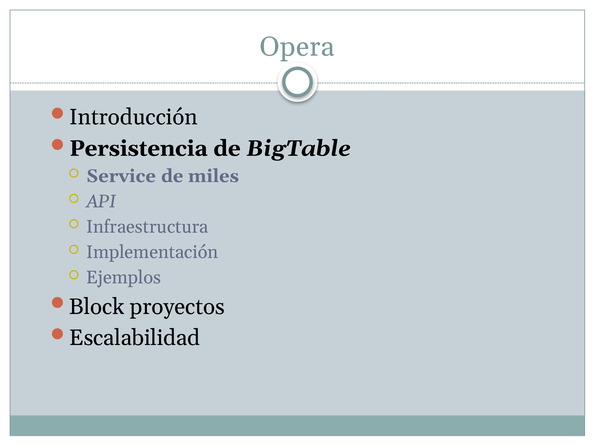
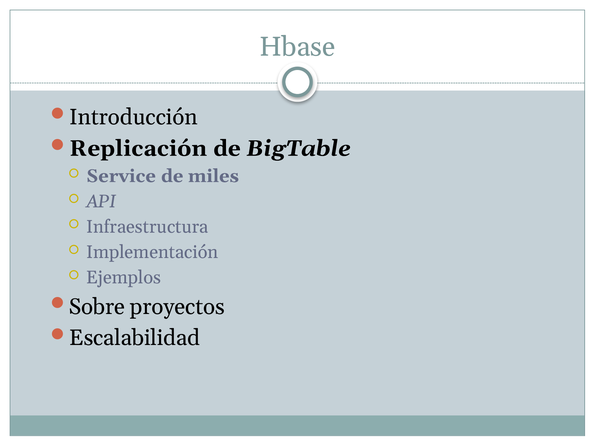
Opera: Opera -> Hbase
Persistencia: Persistencia -> Replicación
Block: Block -> Sobre
